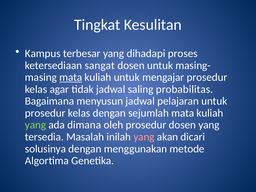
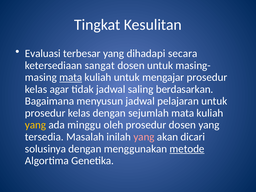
Kampus: Kampus -> Evaluasi
proses: proses -> secara
probabilitas: probabilitas -> berdasarkan
yang at (36, 125) colour: light green -> yellow
dimana: dimana -> minggu
metode underline: none -> present
